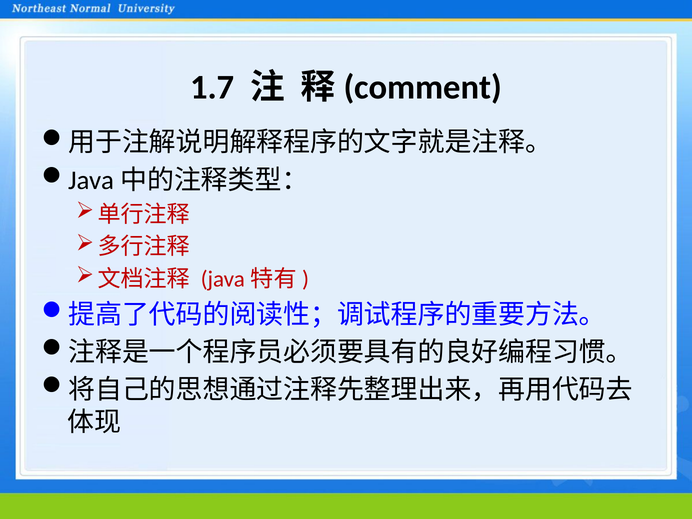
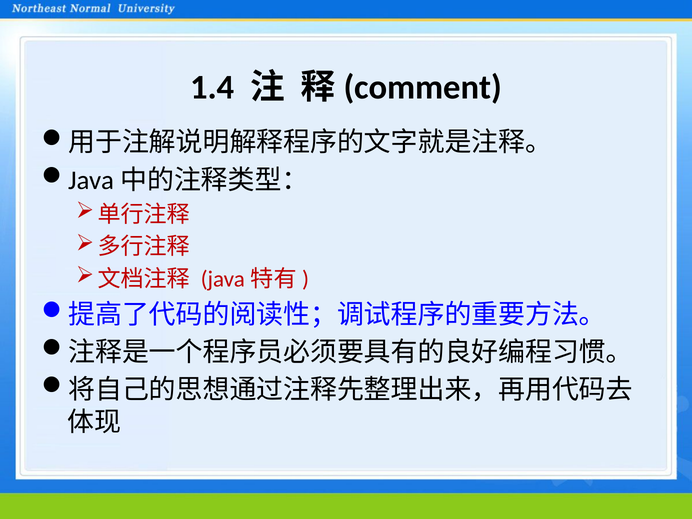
1.7: 1.7 -> 1.4
